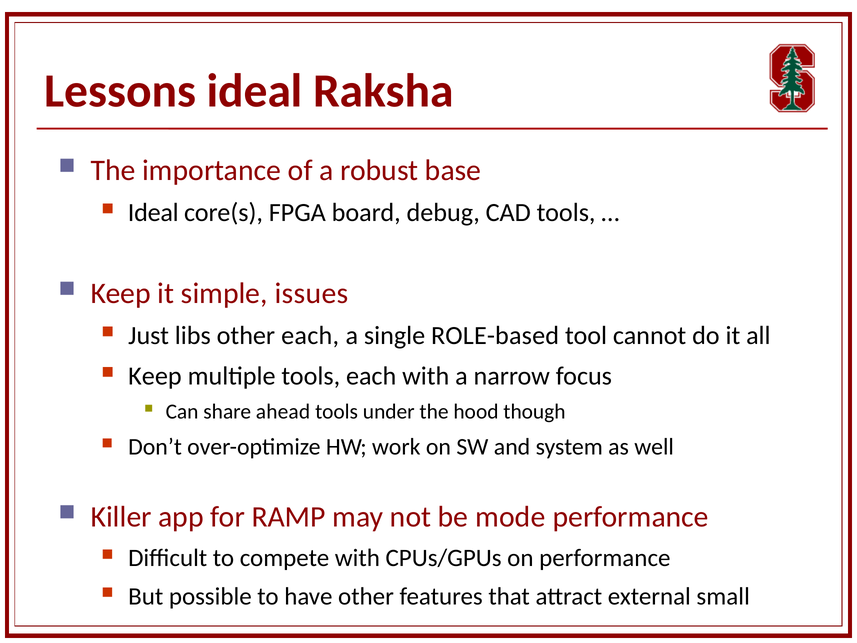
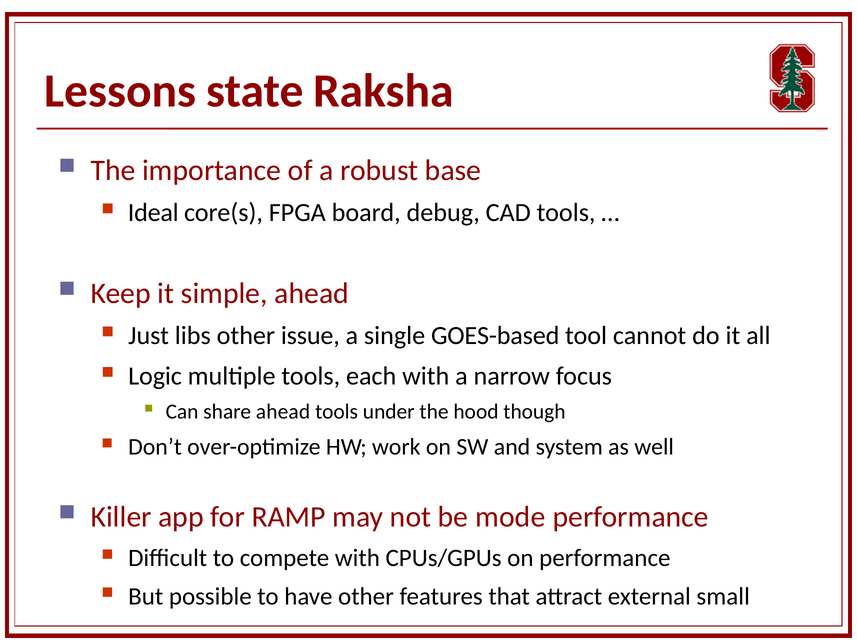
Lessons ideal: ideal -> state
simple issues: issues -> ahead
other each: each -> issue
ROLE-based: ROLE-based -> GOES-based
Keep at (155, 376): Keep -> Logic
